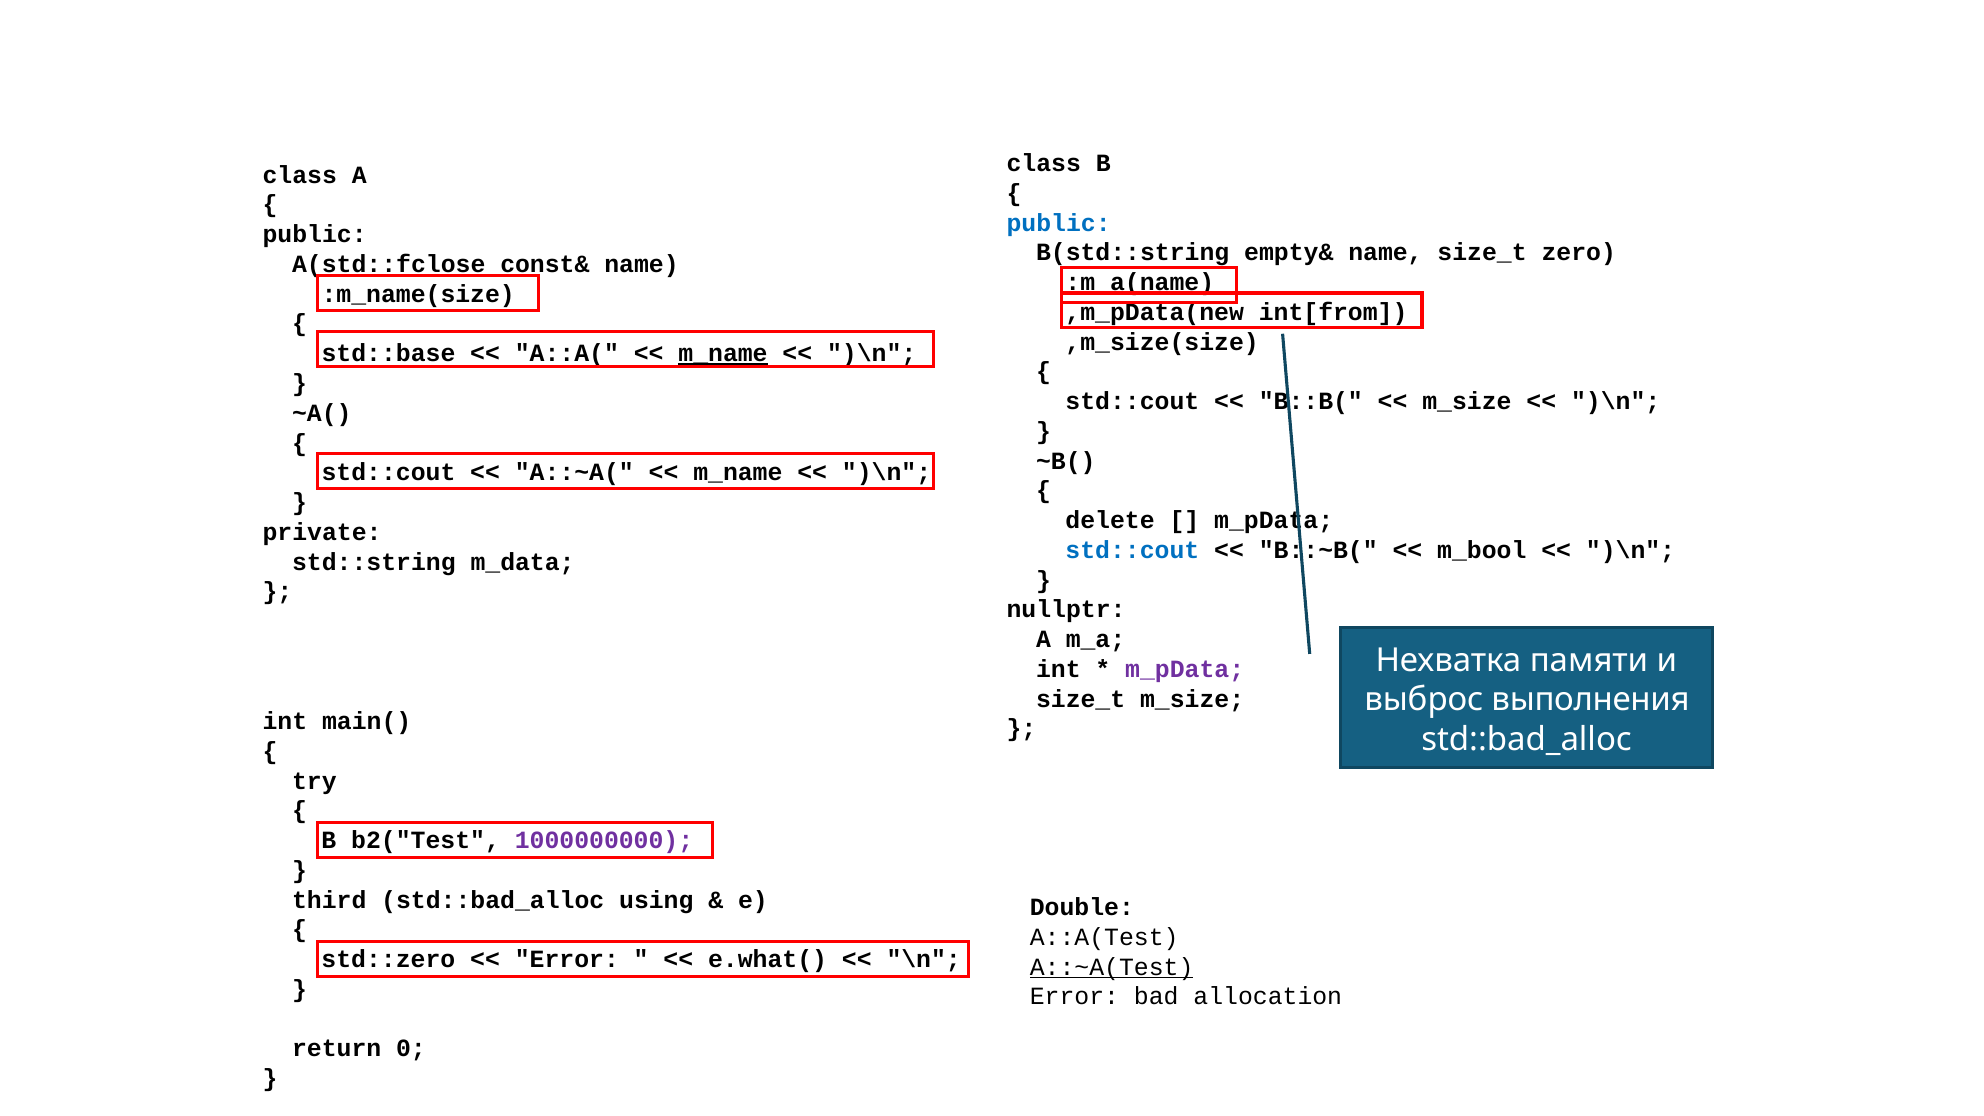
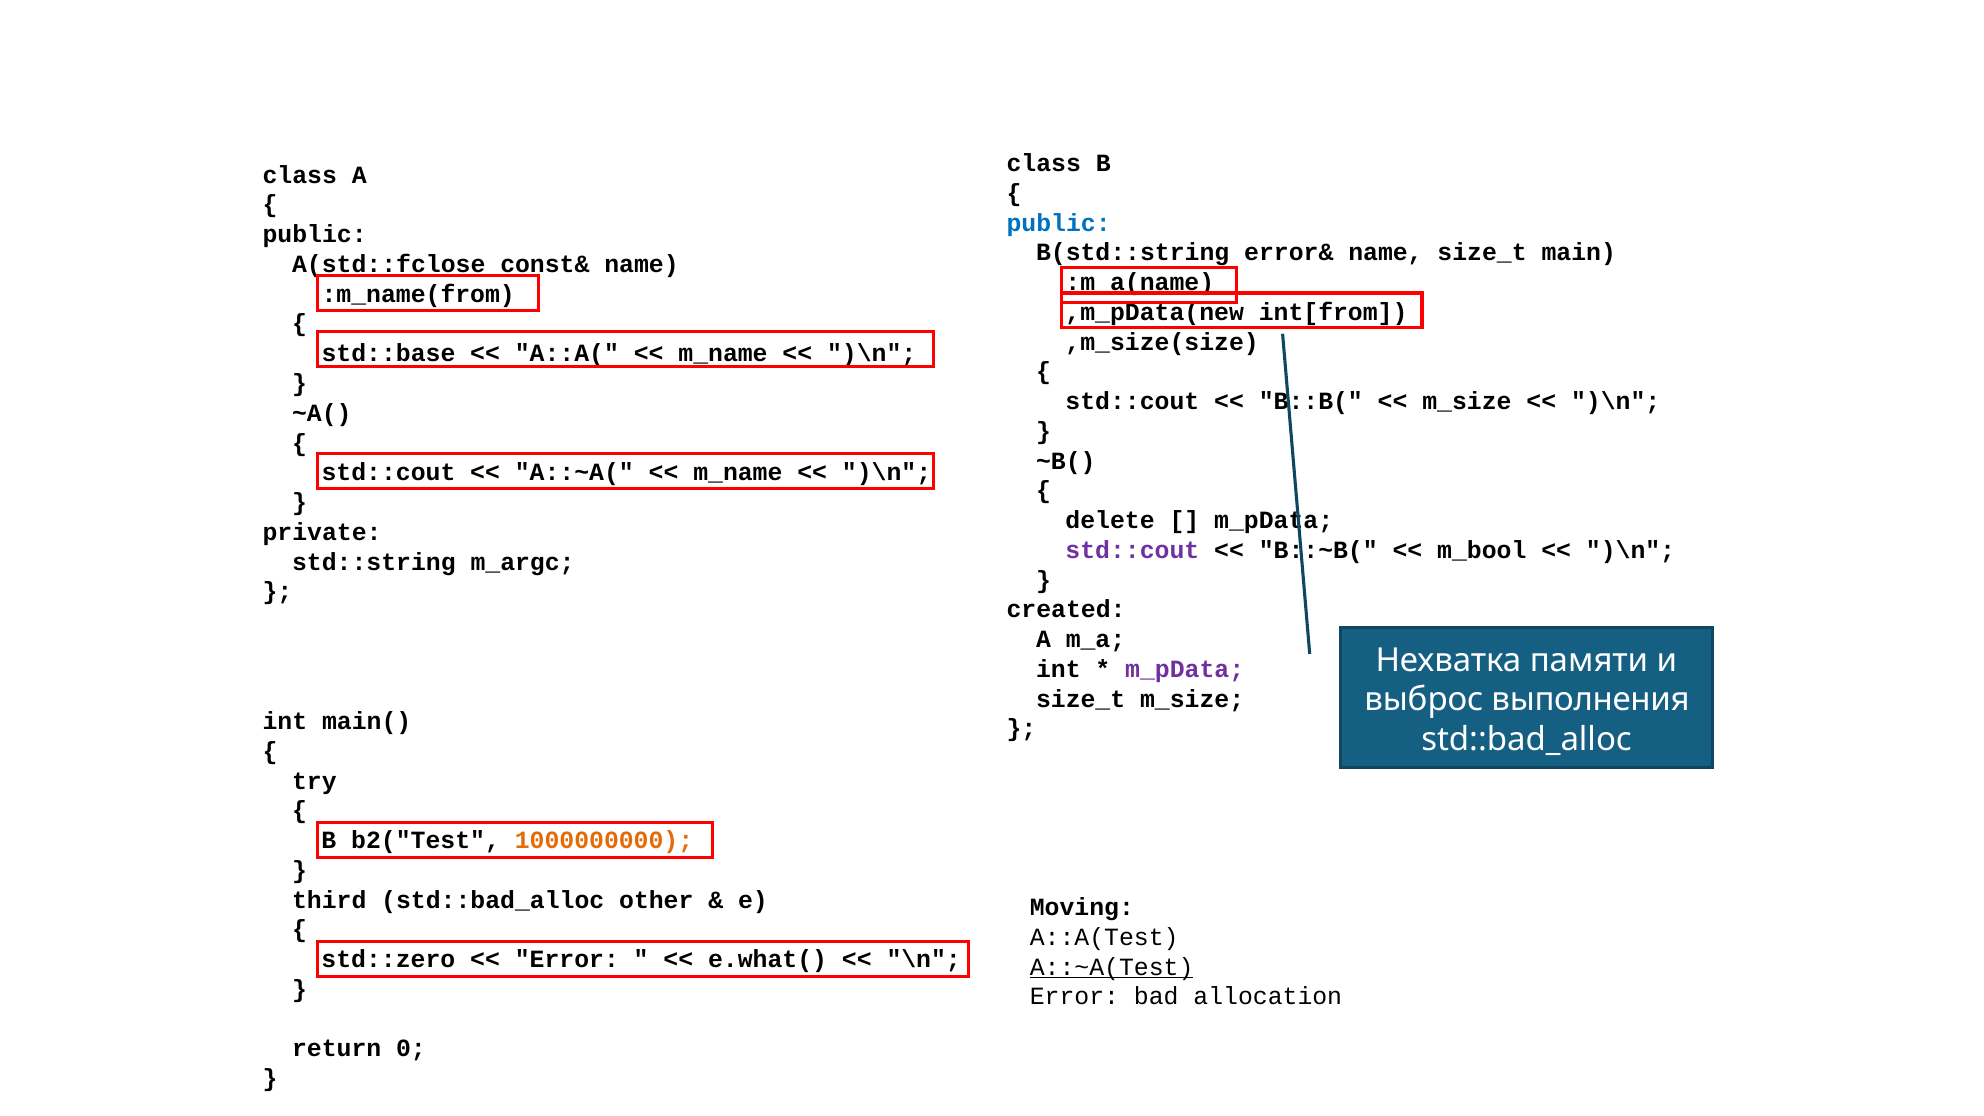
empty&: empty& -> error&
zero: zero -> main
:m_name(size: :m_name(size -> :m_name(from
m_name at (723, 354) underline: present -> none
std::cout at (1132, 550) colour: blue -> purple
m_data: m_data -> m_argc
nullptr: nullptr -> created
1000000000 colour: purple -> orange
using: using -> other
Double: Double -> Moving
